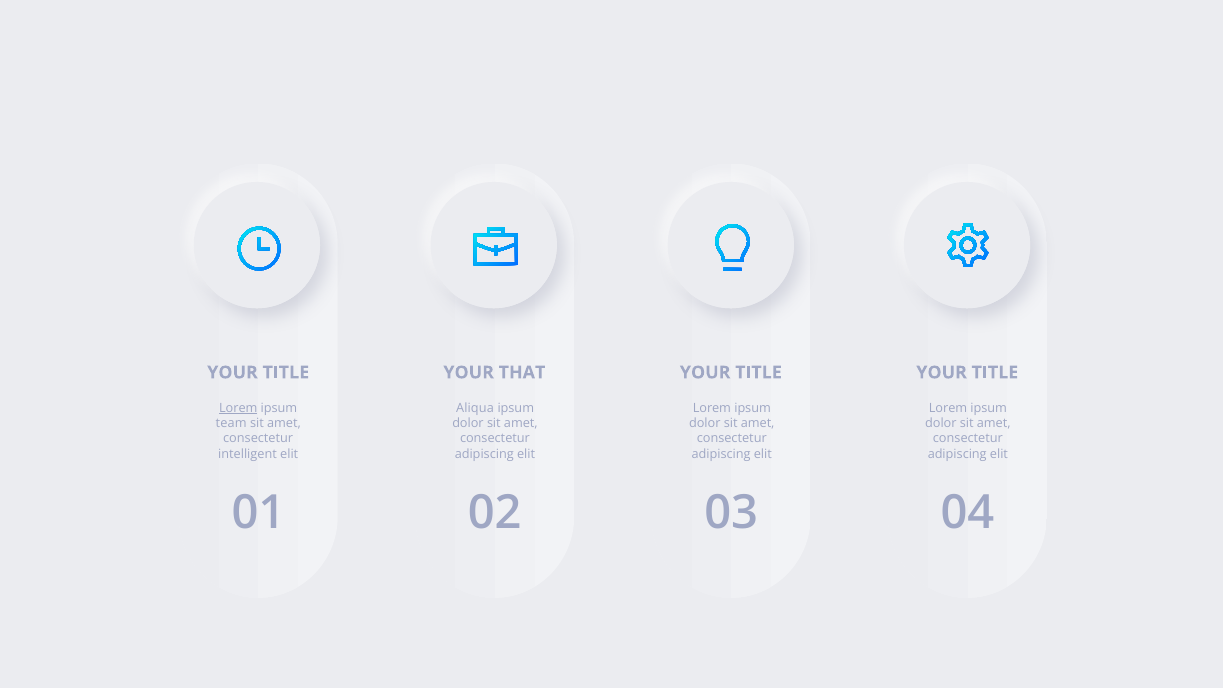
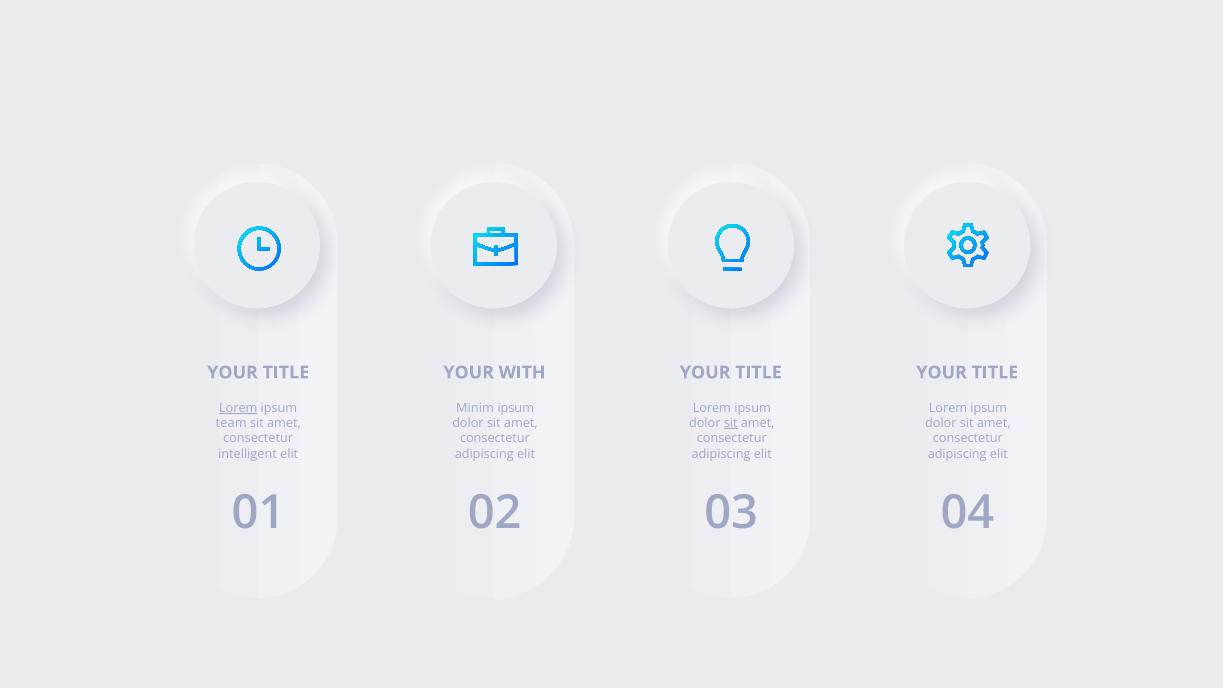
THAT: THAT -> WITH
Aliqua: Aliqua -> Minim
sit at (731, 423) underline: none -> present
